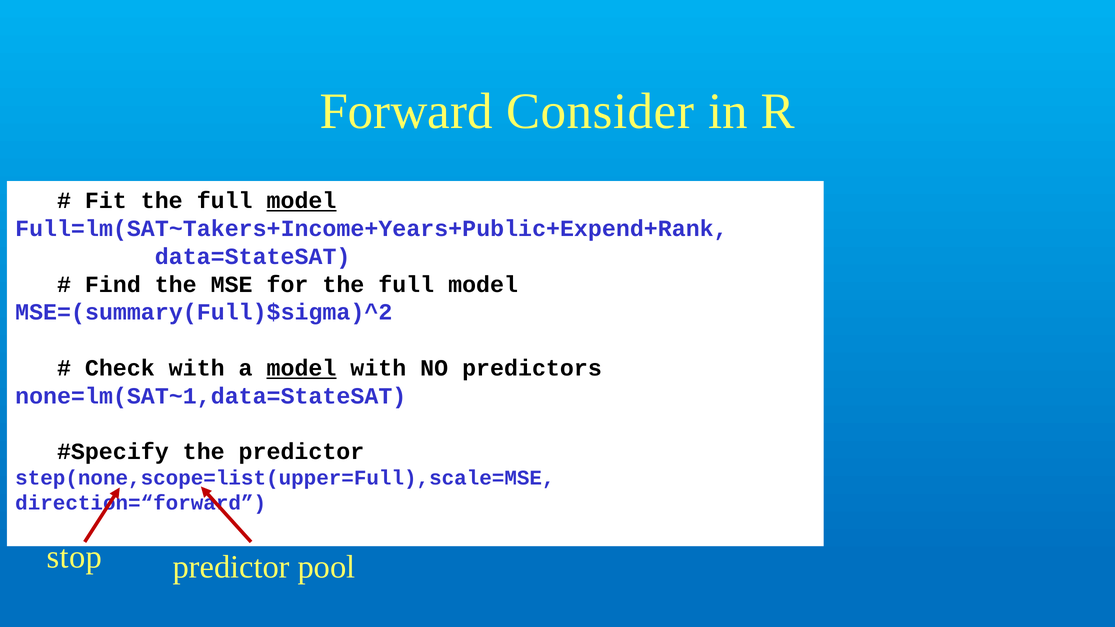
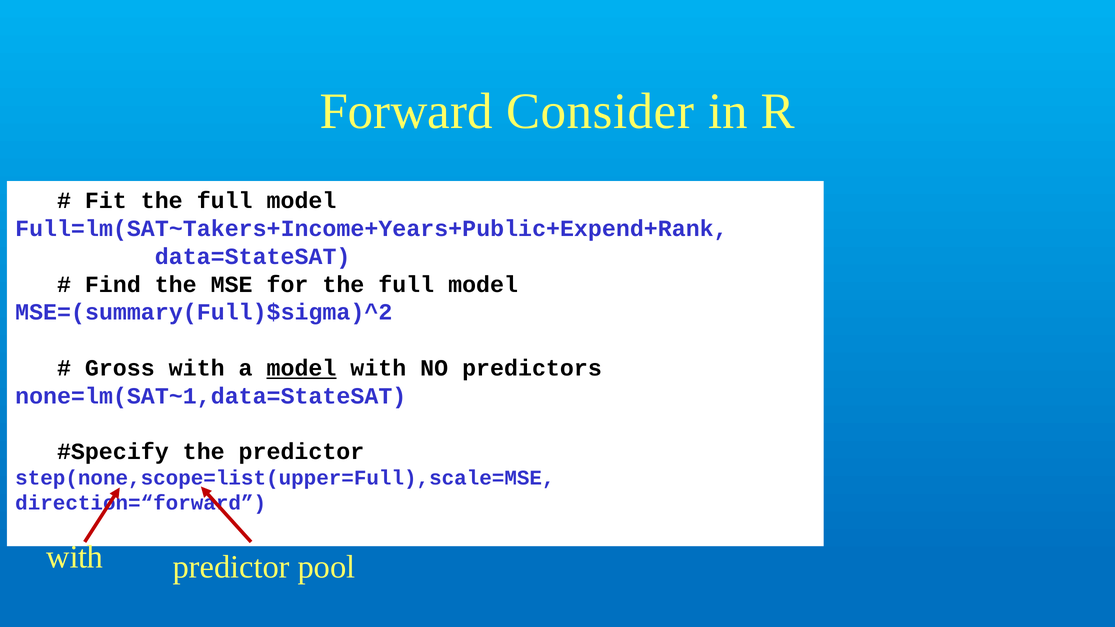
model at (301, 201) underline: present -> none
Check: Check -> Gross
stop at (74, 557): stop -> with
